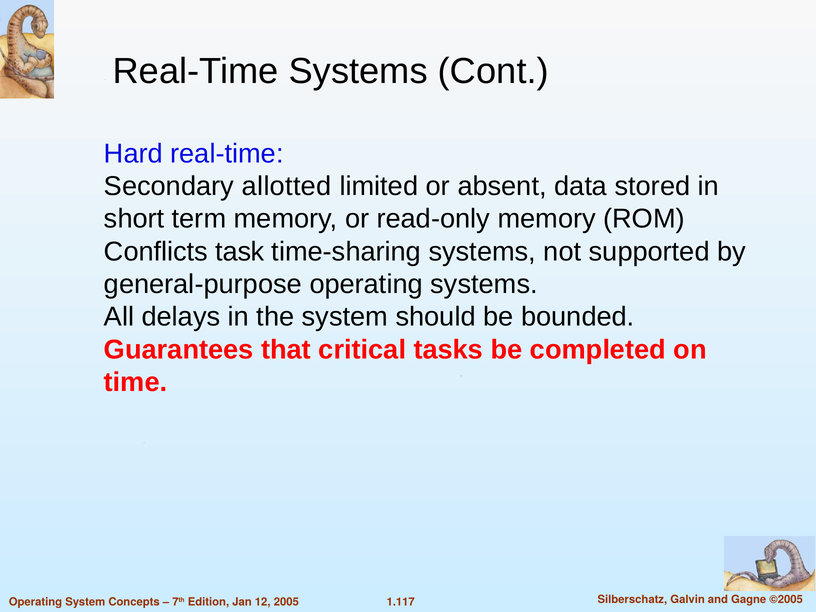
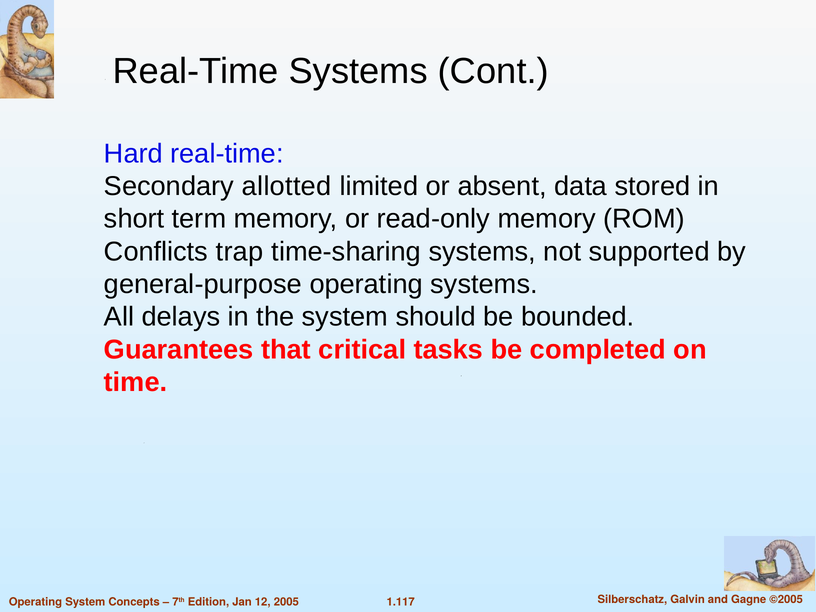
task: task -> trap
